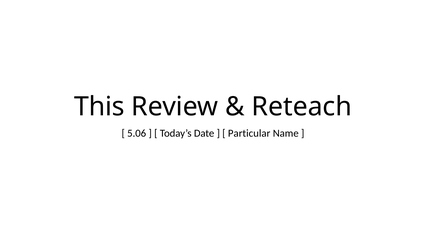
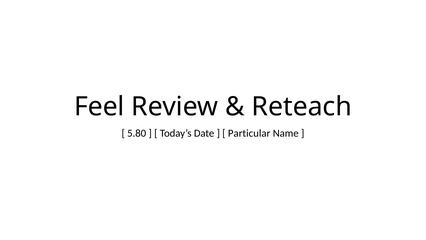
This: This -> Feel
5.06: 5.06 -> 5.80
